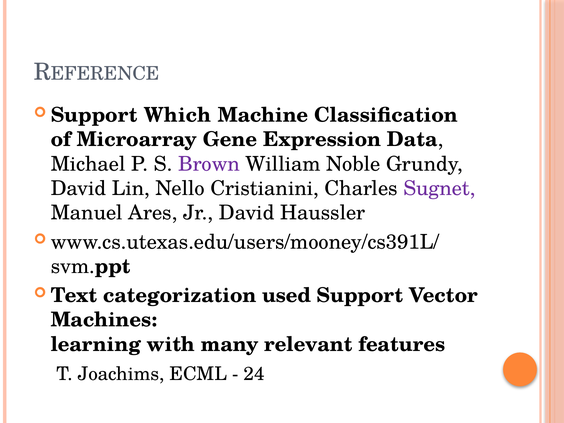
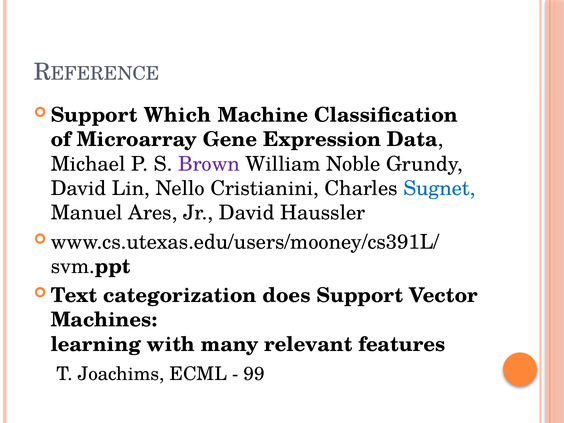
Sugnet colour: purple -> blue
used: used -> does
24: 24 -> 99
